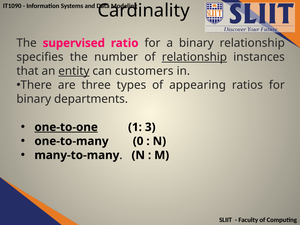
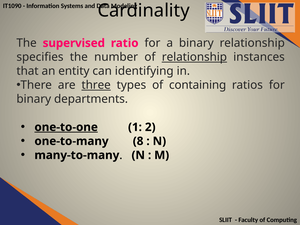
entity underline: present -> none
customers: customers -> identifying
three underline: none -> present
appearing: appearing -> containing
3: 3 -> 2
0: 0 -> 8
